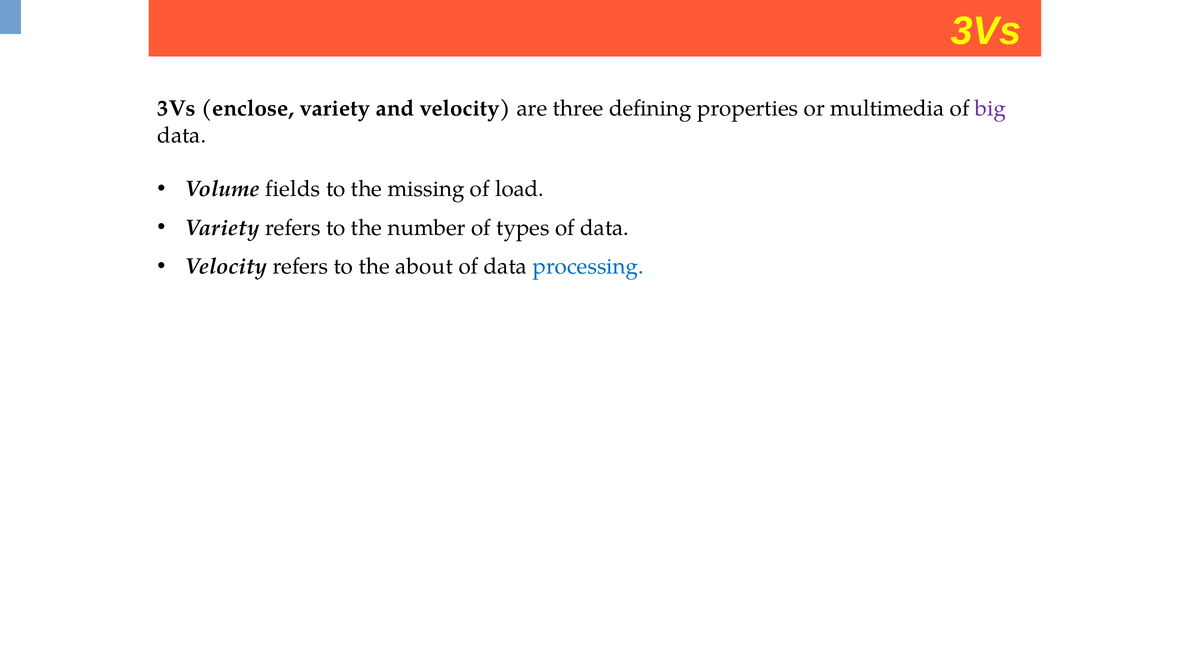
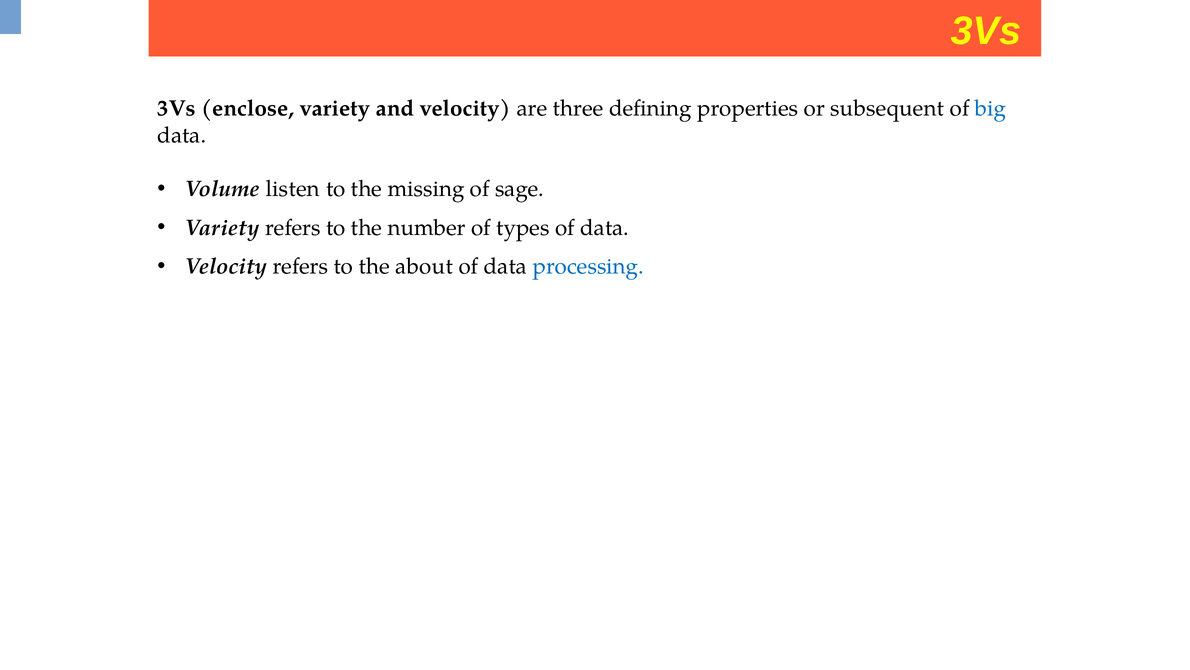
multimedia: multimedia -> subsequent
big colour: purple -> blue
fields: fields -> listen
load: load -> sage
